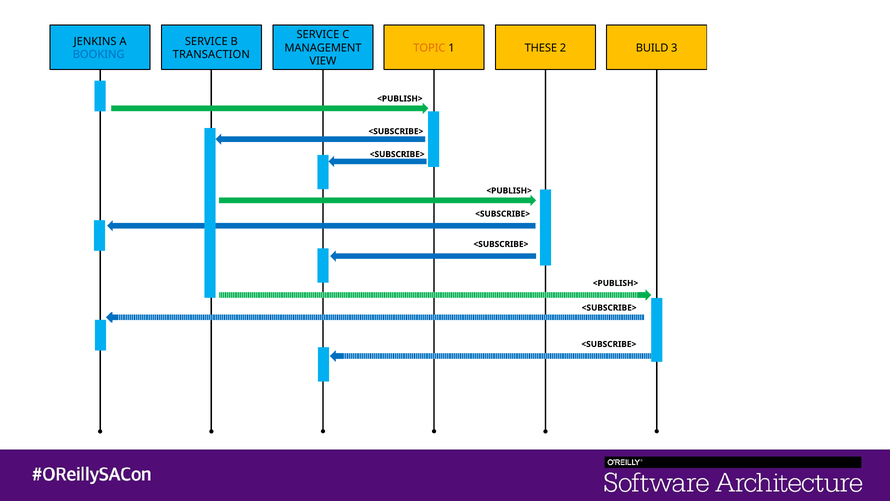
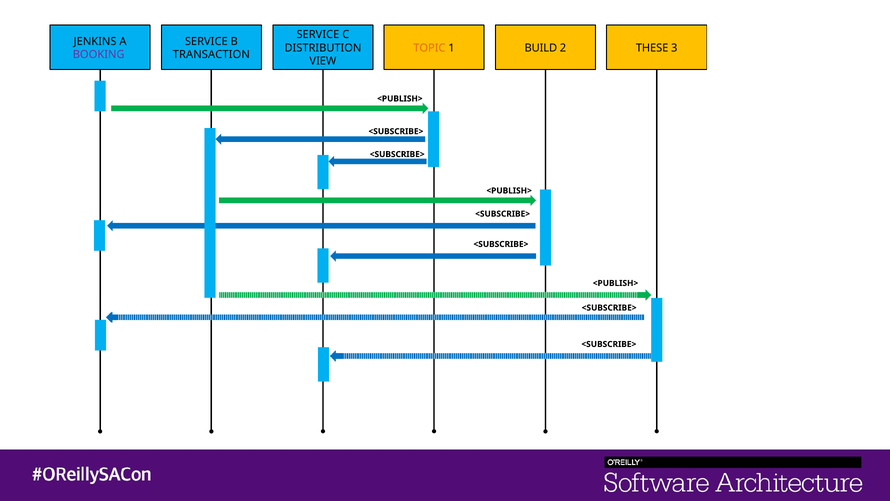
MANAGEMENT: MANAGEMENT -> DISTRIBUTION
THESE: THESE -> BUILD
BUILD: BUILD -> THESE
BOOKING colour: blue -> purple
